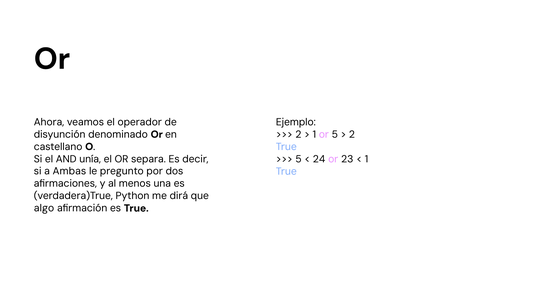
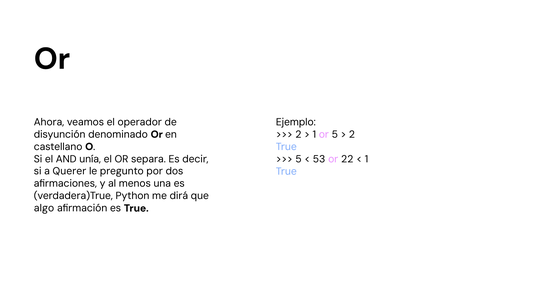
24: 24 -> 53
23: 23 -> 22
Ambas: Ambas -> Querer
